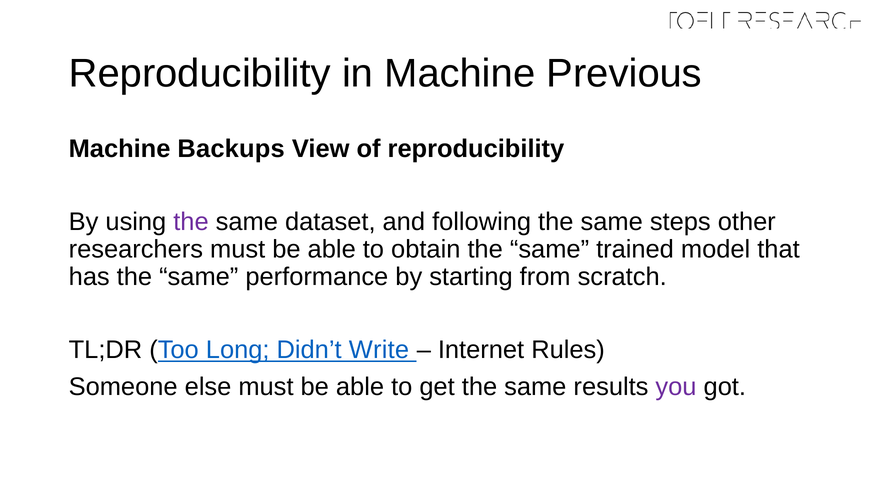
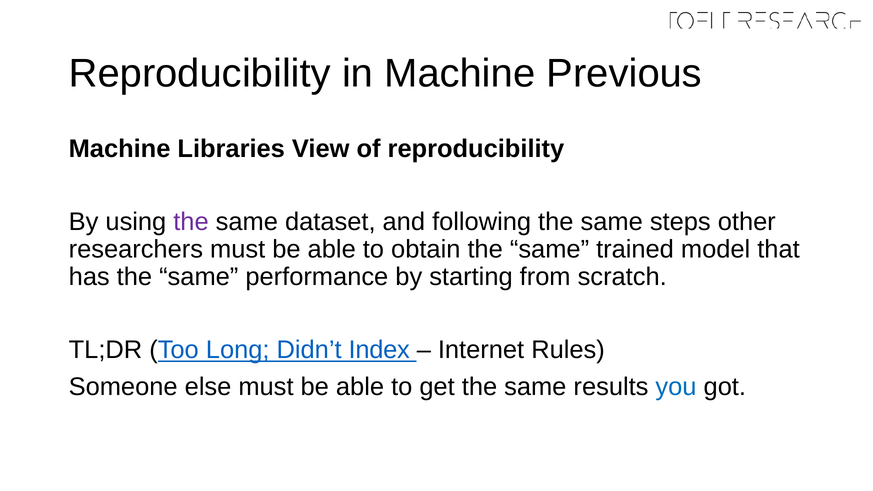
Backups: Backups -> Libraries
Write: Write -> Index
you colour: purple -> blue
